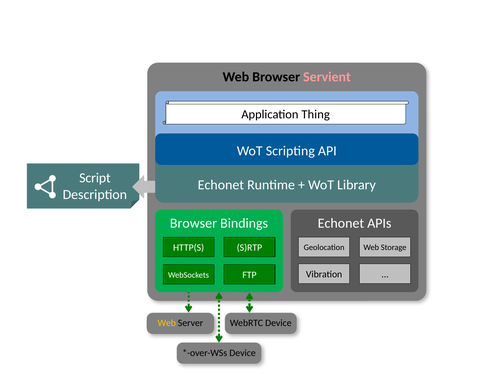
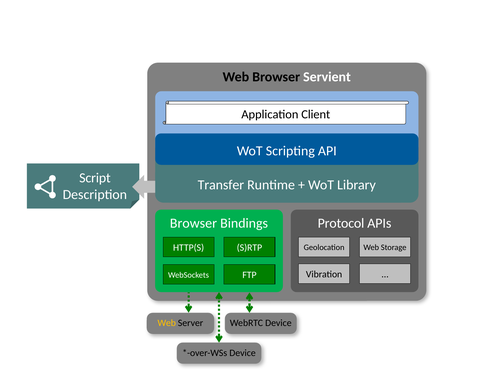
Servient colour: pink -> white
Thing: Thing -> Client
Echonet at (221, 185): Echonet -> Transfer
Bindings Echonet: Echonet -> Protocol
